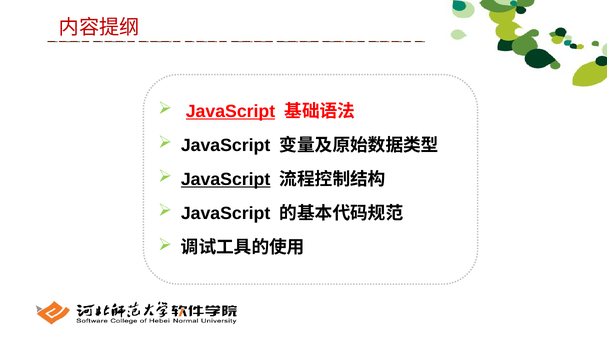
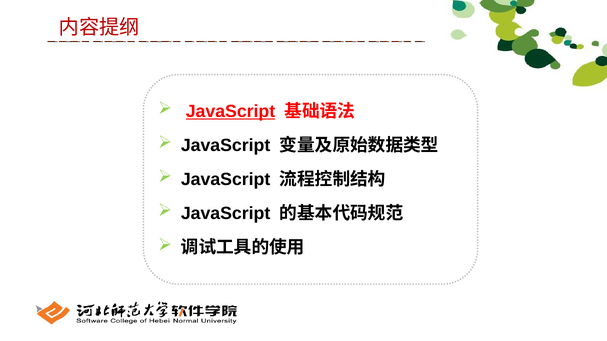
JavaScript at (226, 180) underline: present -> none
